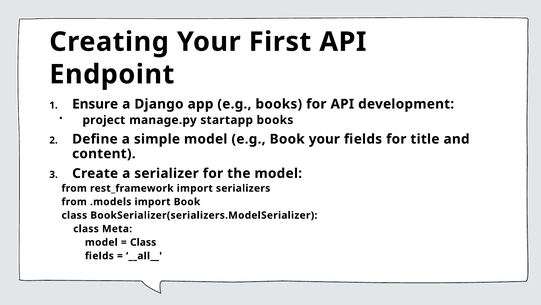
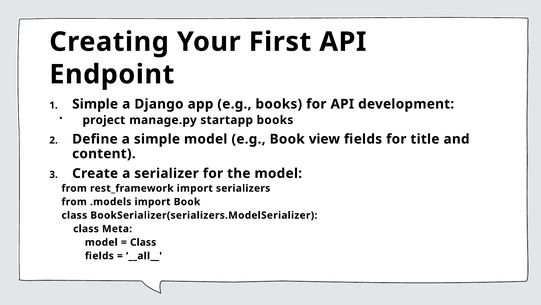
Ensure at (95, 104): Ensure -> Simple
Book your: your -> view
